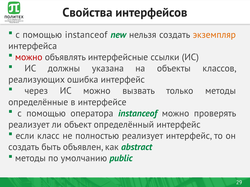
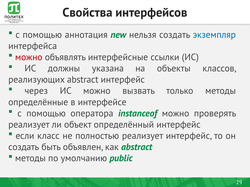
помощью instanceof: instanceof -> аннотация
экземпляр colour: orange -> blue
реализующих ошибка: ошибка -> abstract
